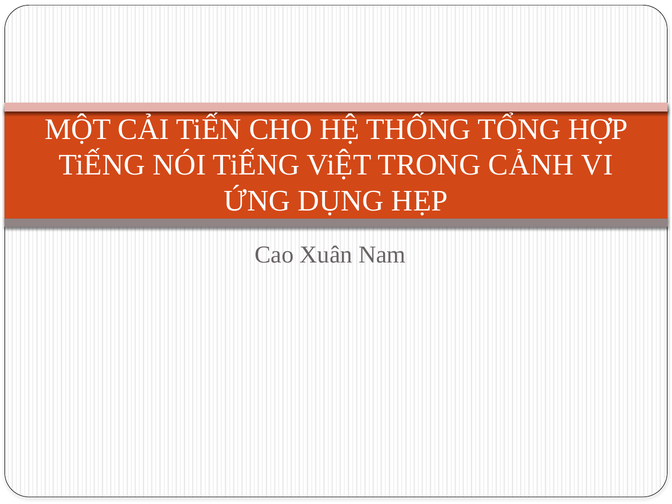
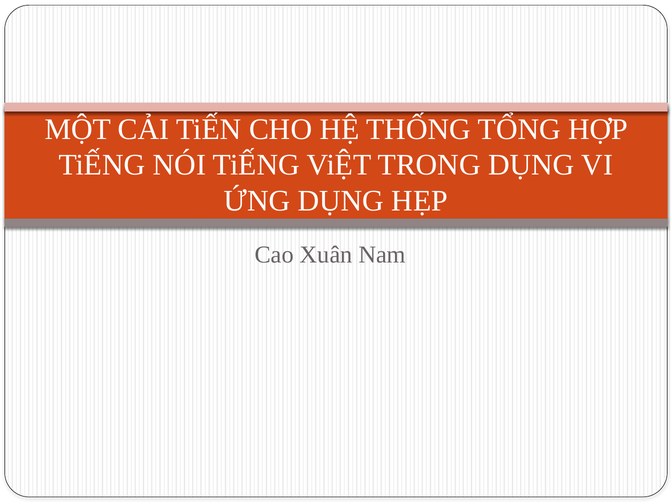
TRONG CẢNH: CẢNH -> DỤNG
